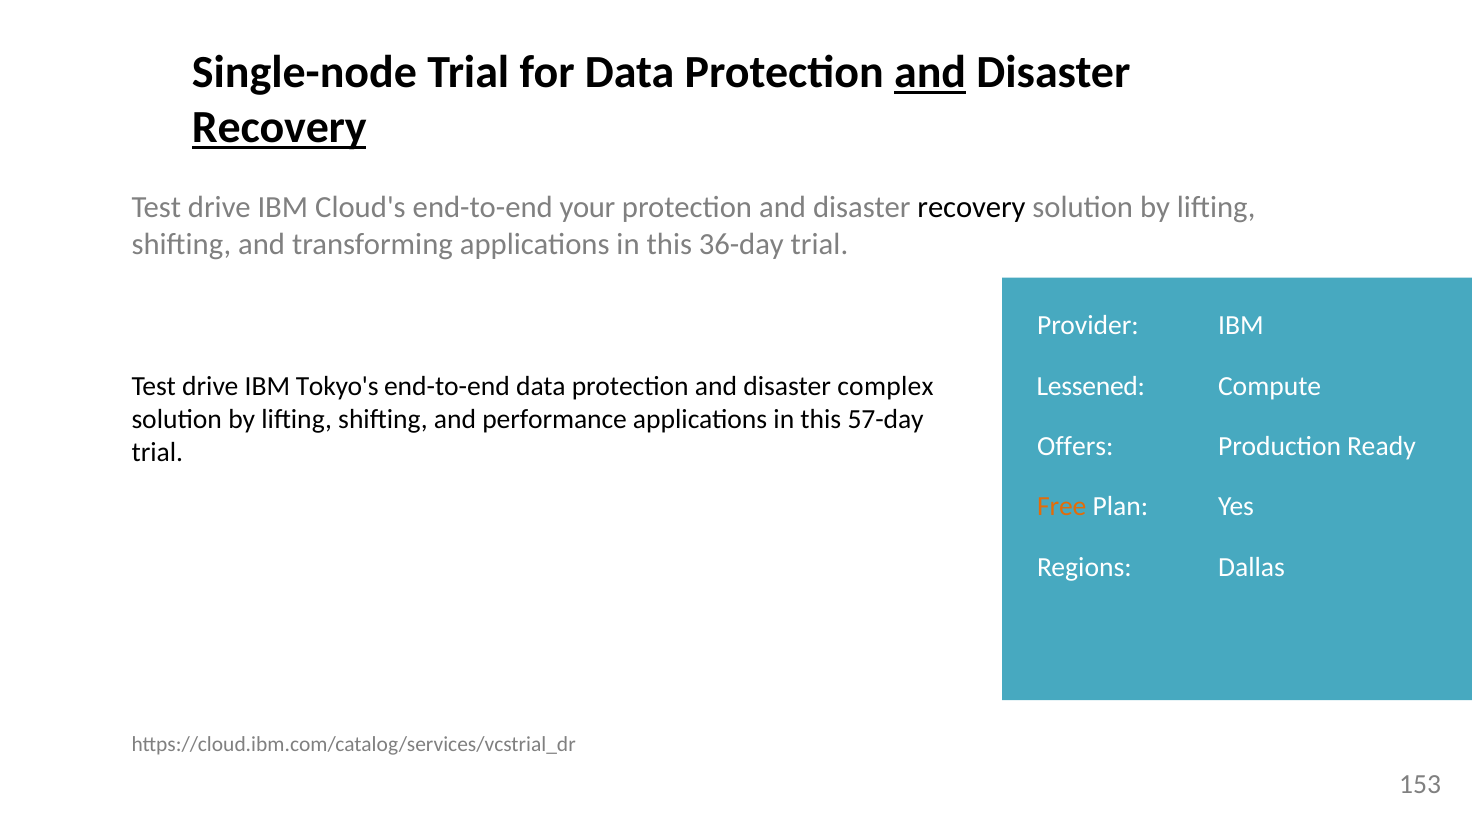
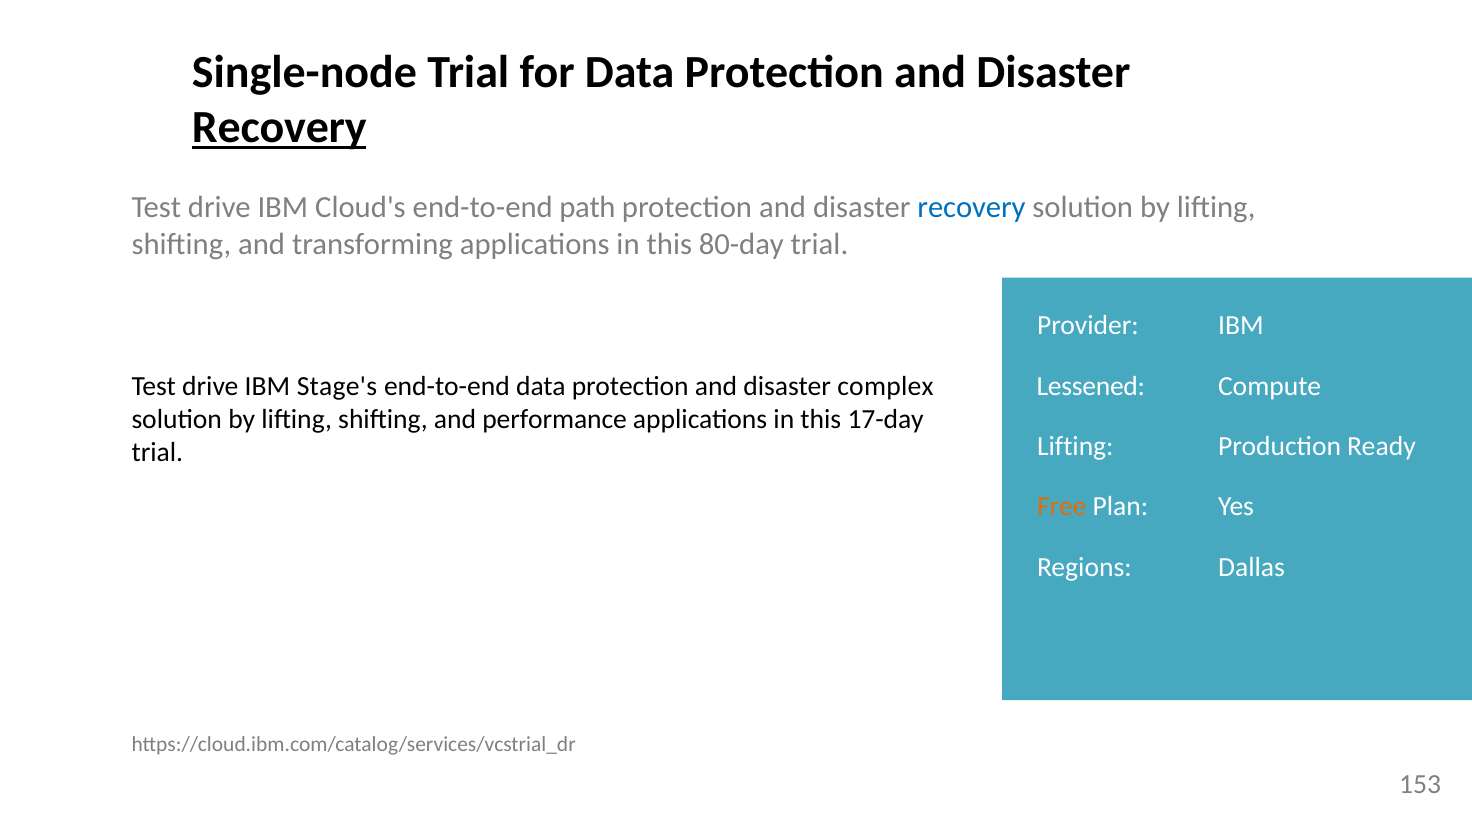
and at (930, 72) underline: present -> none
your: your -> path
recovery at (972, 207) colour: black -> blue
36-day: 36-day -> 80-day
Tokyo's: Tokyo's -> Stage's
57-day: 57-day -> 17-day
Offers at (1075, 446): Offers -> Lifting
